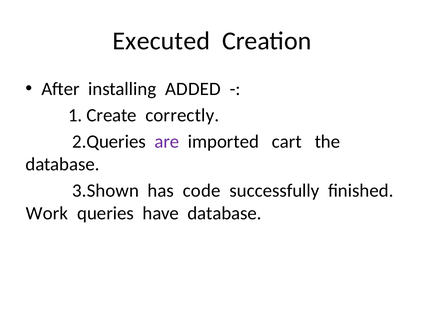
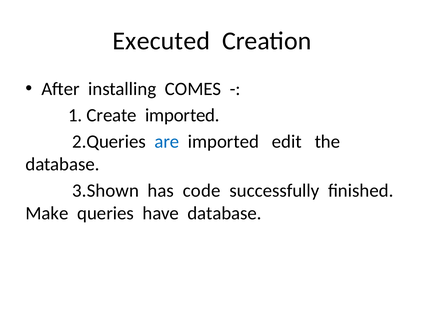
ADDED: ADDED -> COMES
Create correctly: correctly -> imported
are colour: purple -> blue
cart: cart -> edit
Work: Work -> Make
